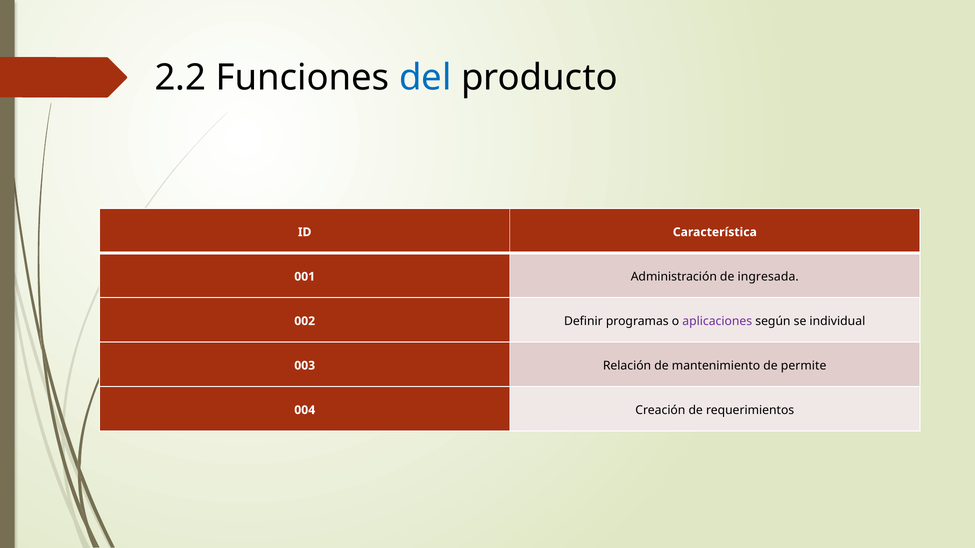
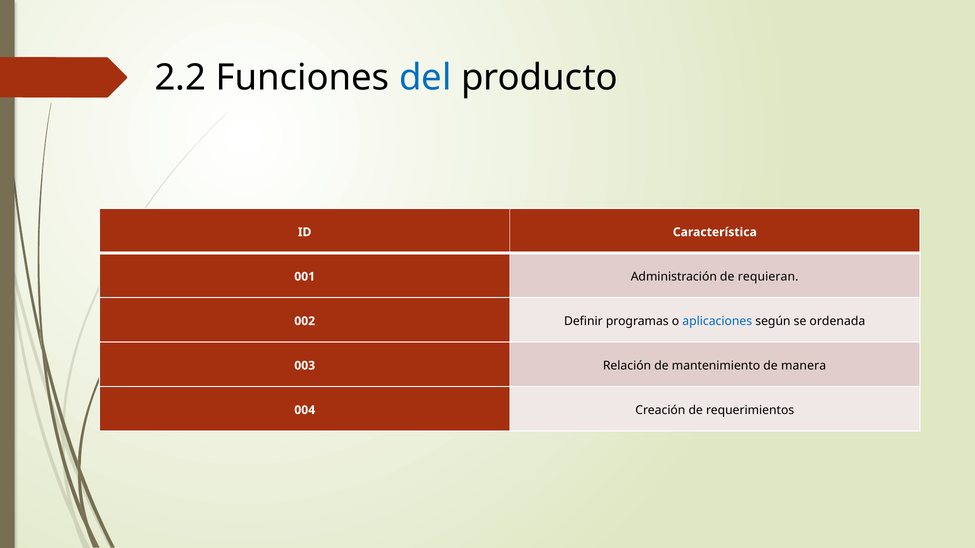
ingresada: ingresada -> requieran
aplicaciones colour: purple -> blue
individual: individual -> ordenada
permite: permite -> manera
